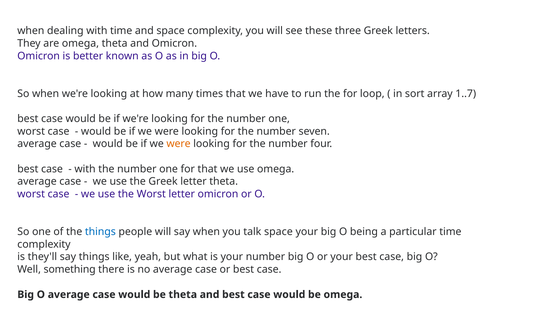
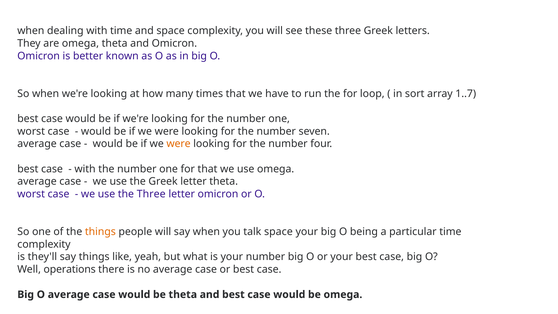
the Worst: Worst -> Three
things at (100, 232) colour: blue -> orange
something: something -> operations
